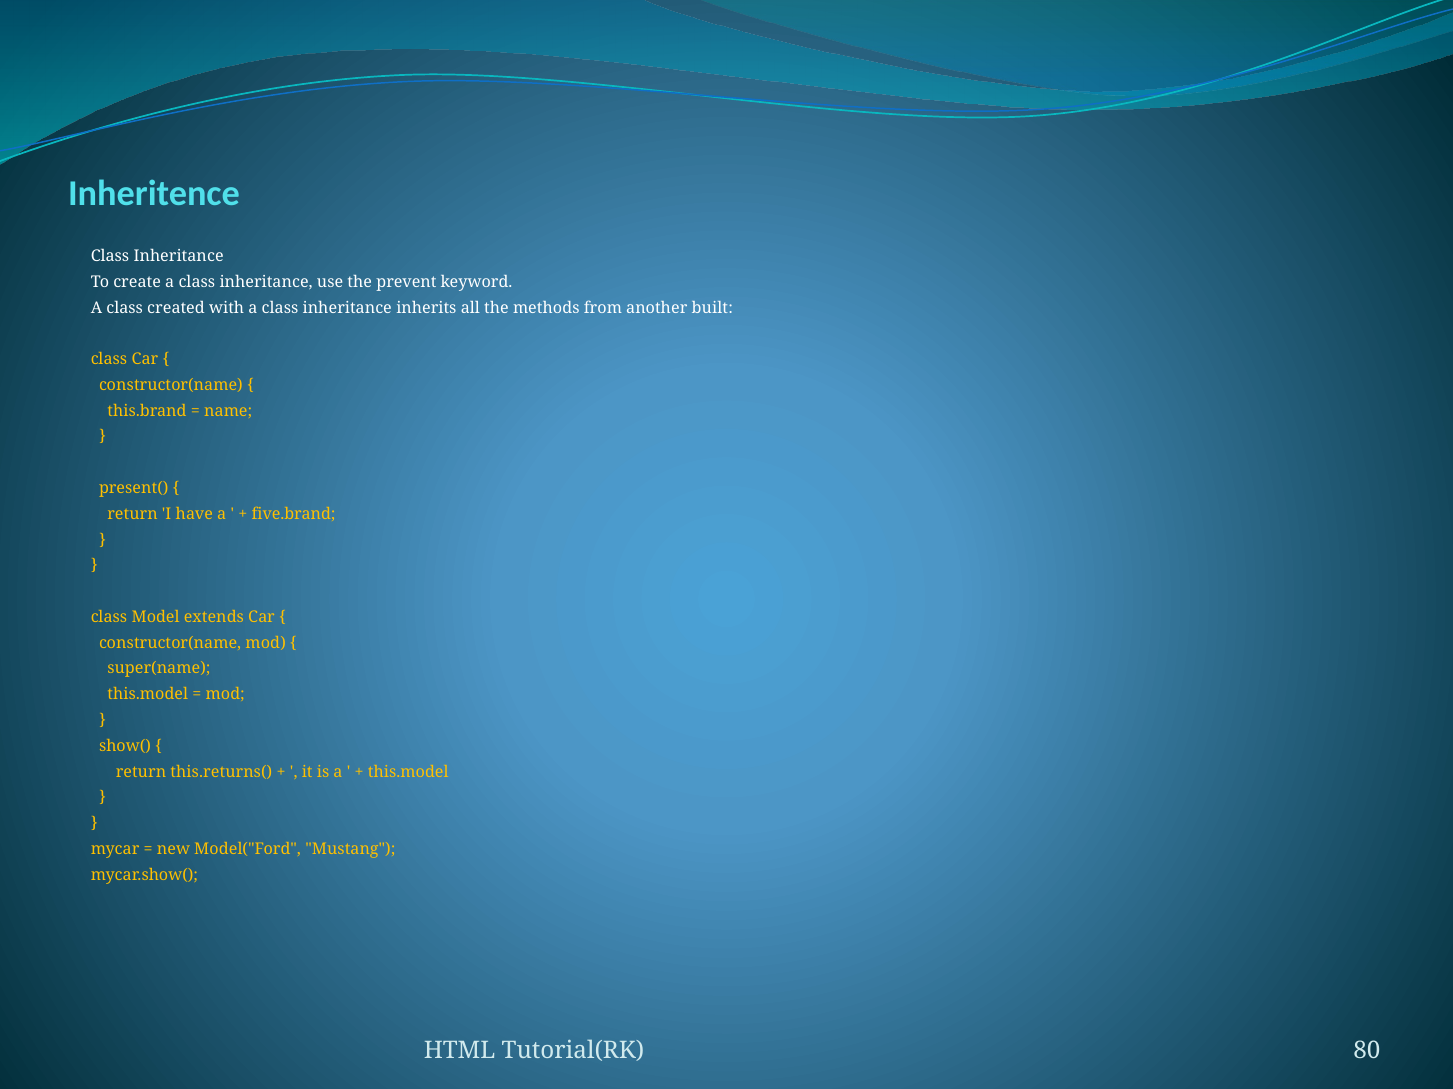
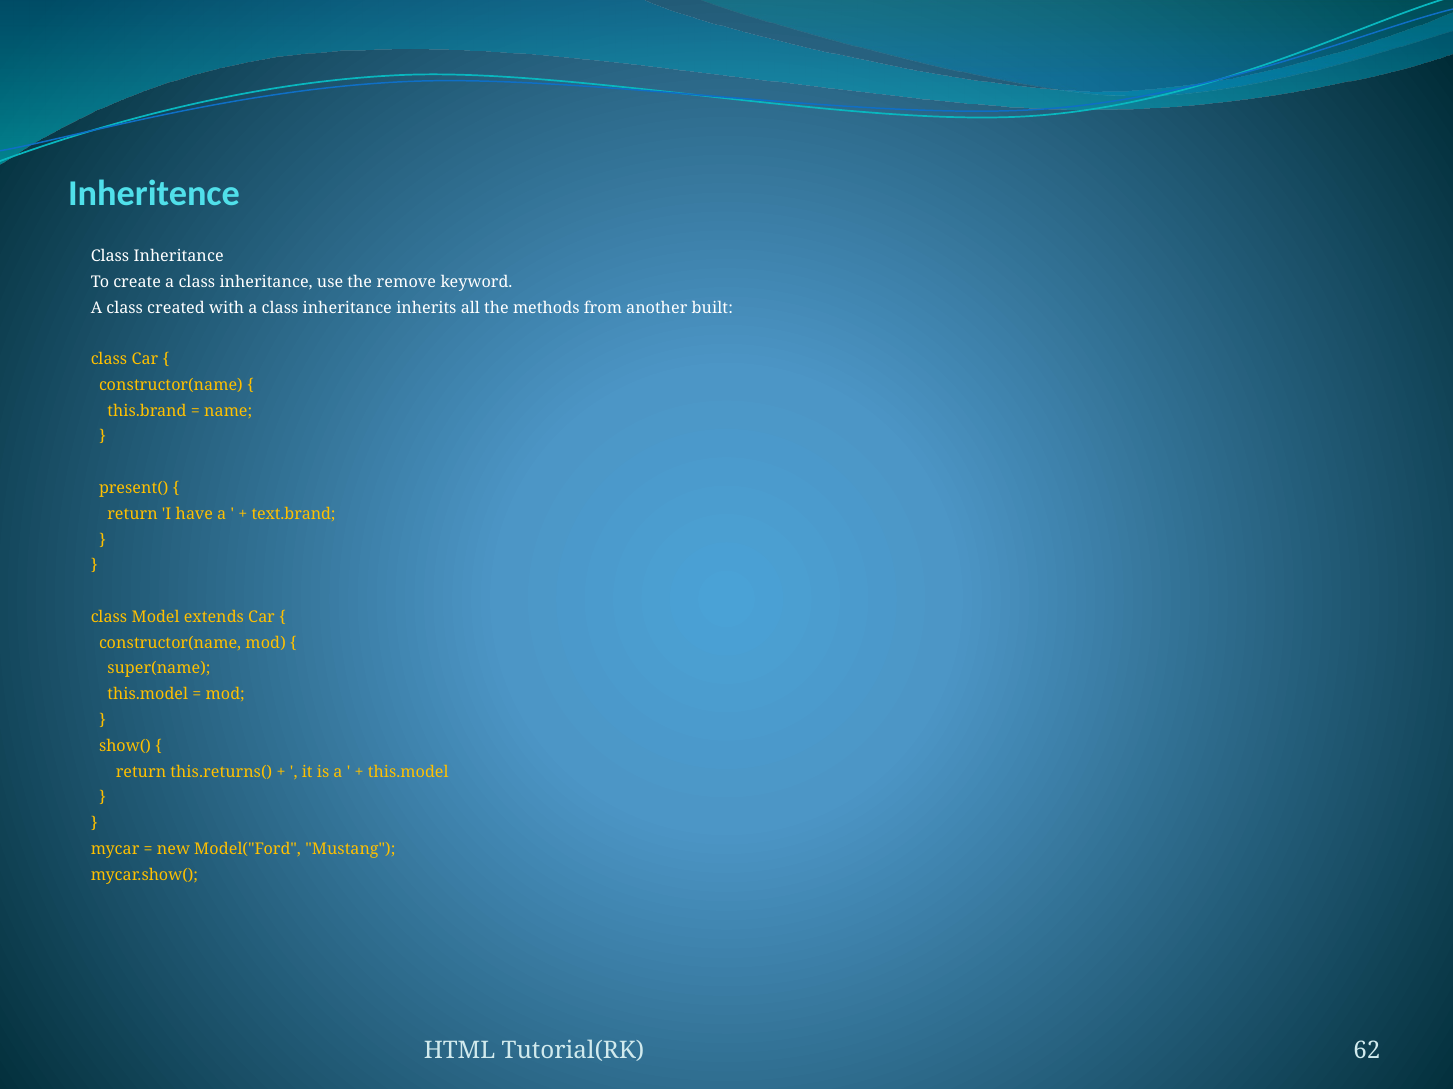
prevent: prevent -> remove
five.brand: five.brand -> text.brand
80: 80 -> 62
